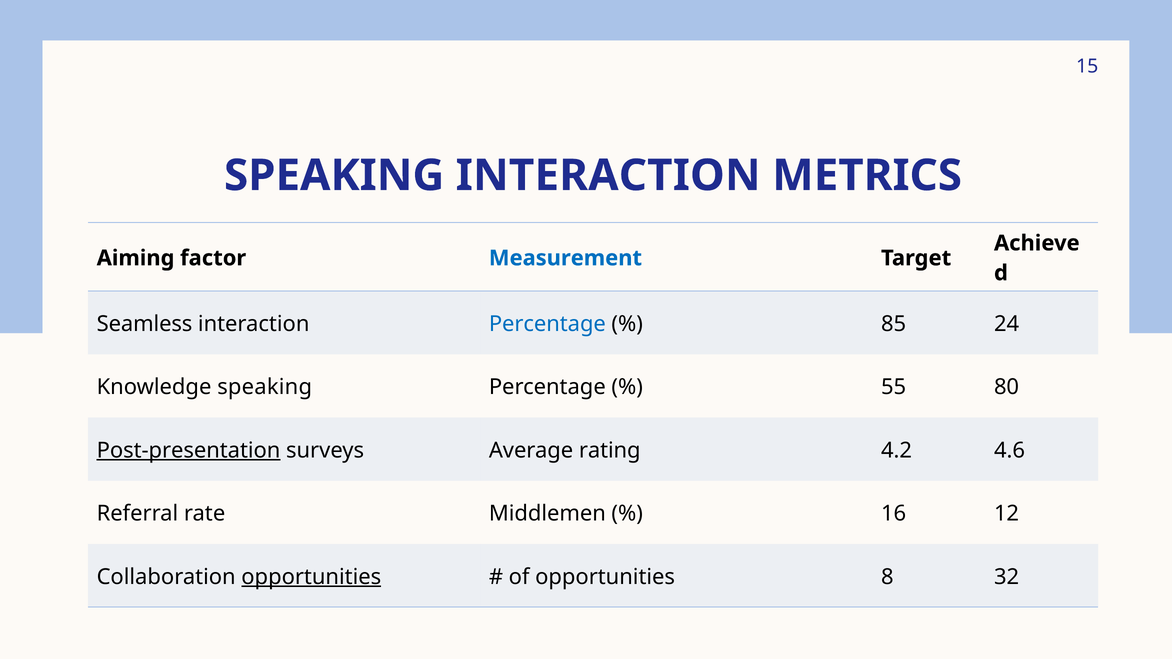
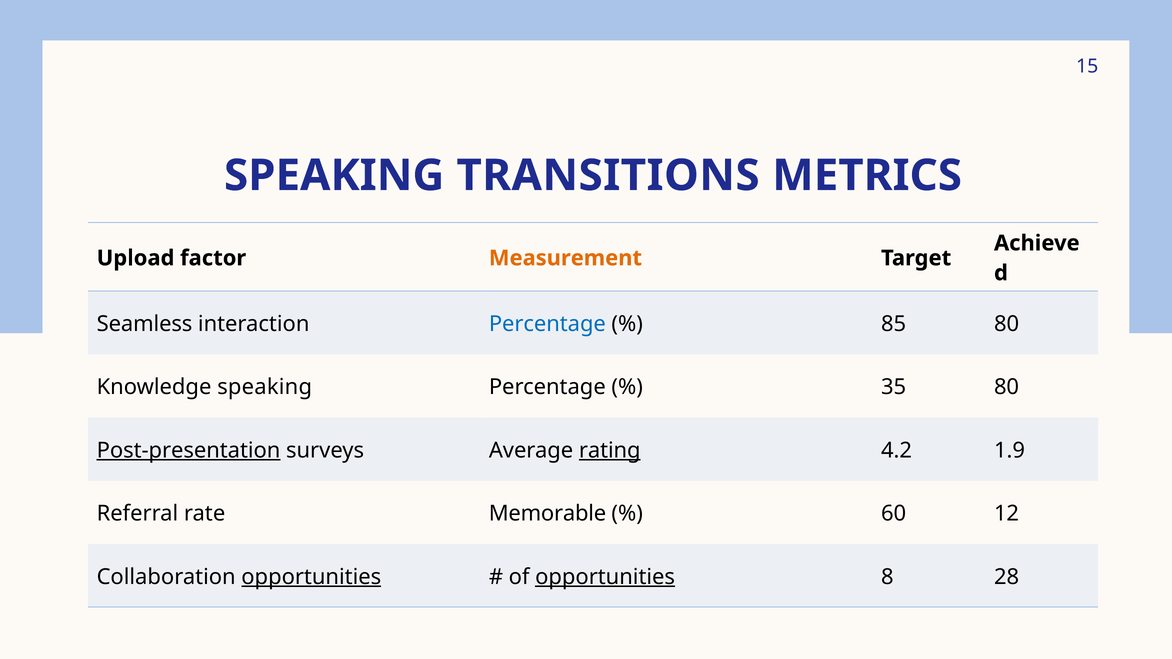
SPEAKING INTERACTION: INTERACTION -> TRANSITIONS
Aiming: Aiming -> Upload
Measurement colour: blue -> orange
85 24: 24 -> 80
55: 55 -> 35
rating underline: none -> present
4.6: 4.6 -> 1.9
Middlemen: Middlemen -> Memorable
16: 16 -> 60
opportunities at (605, 577) underline: none -> present
32: 32 -> 28
